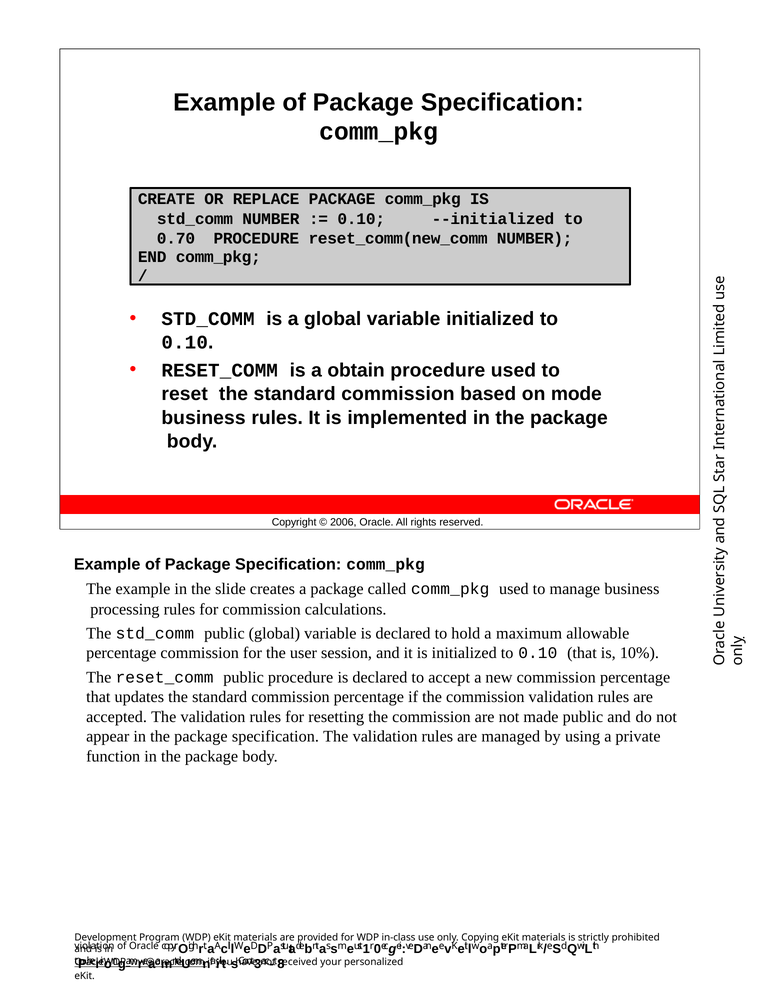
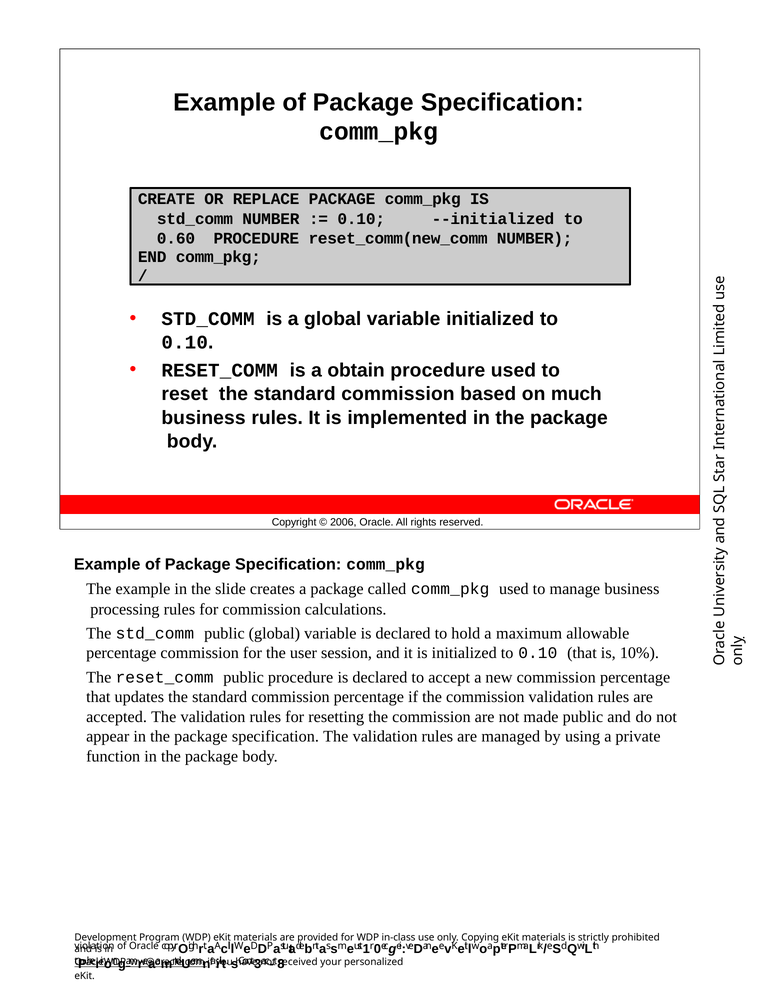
0.70: 0.70 -> 0.60
mode: mode -> much
